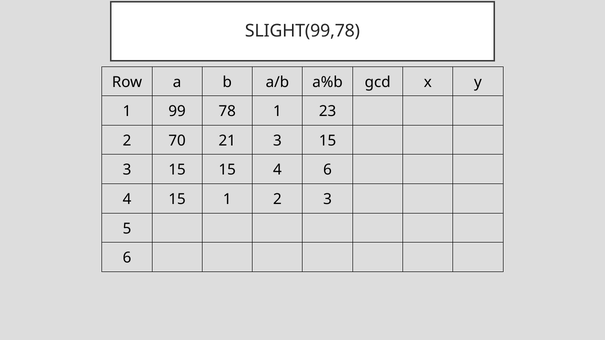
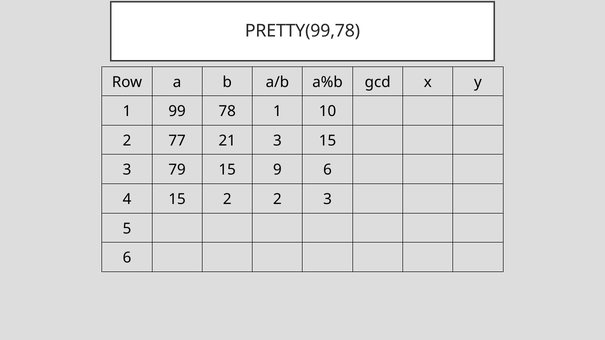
SLIGHT(99,78: SLIGHT(99,78 -> PRETTY(99,78
23: 23 -> 10
70: 70 -> 77
15 at (177, 170): 15 -> 79
15 4: 4 -> 9
15 1: 1 -> 2
